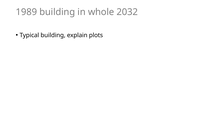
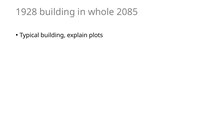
1989: 1989 -> 1928
2032: 2032 -> 2085
